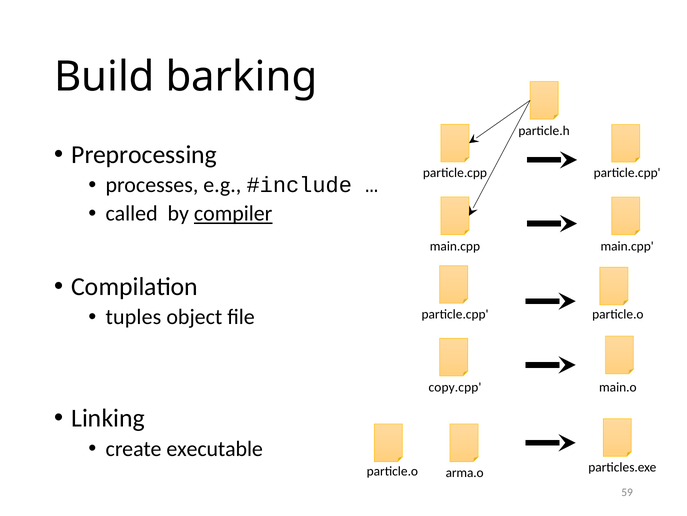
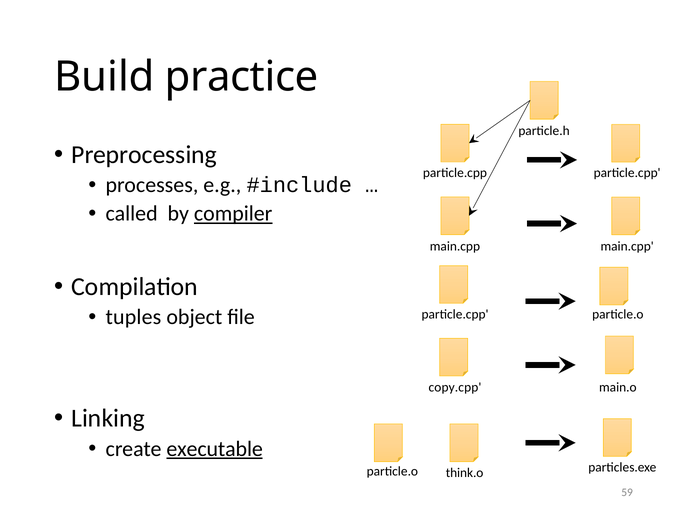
barking: barking -> practice
executable underline: none -> present
arma.o: arma.o -> think.o
